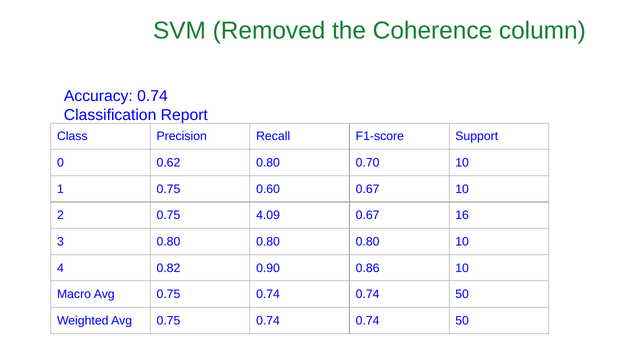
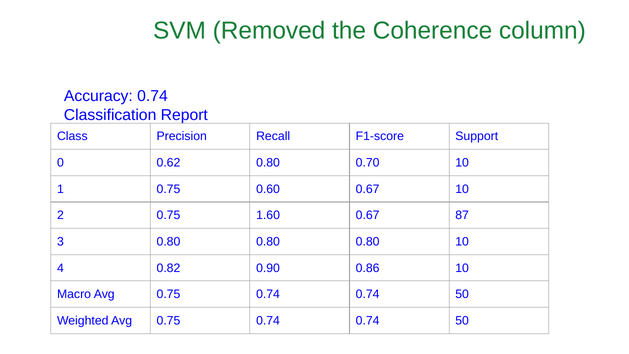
4.09: 4.09 -> 1.60
16: 16 -> 87
